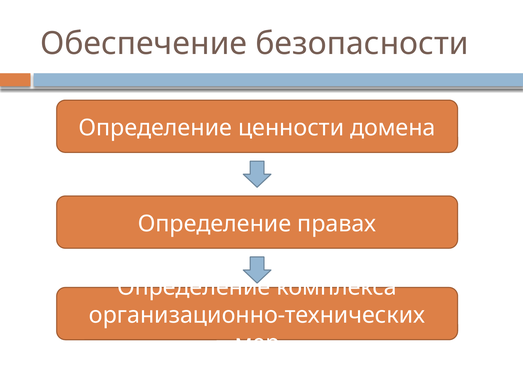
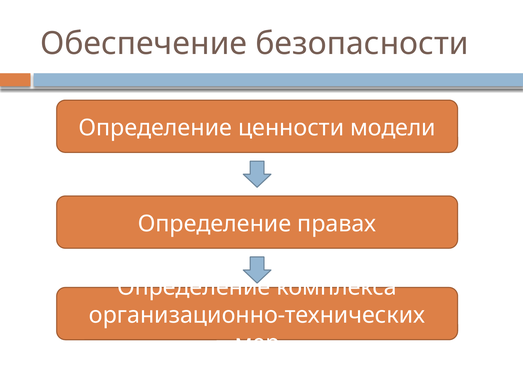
домена: домена -> модели
